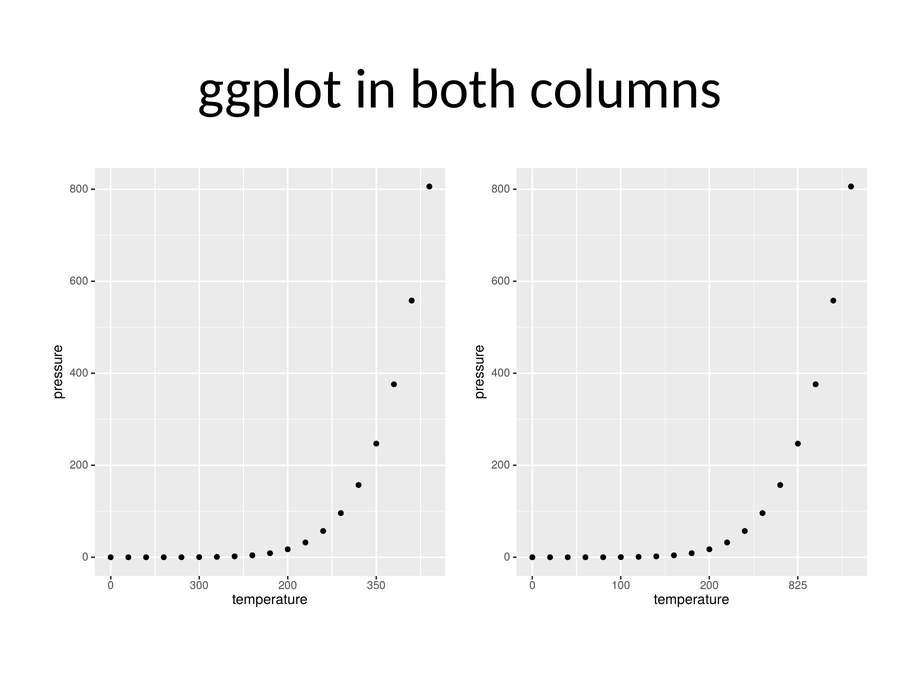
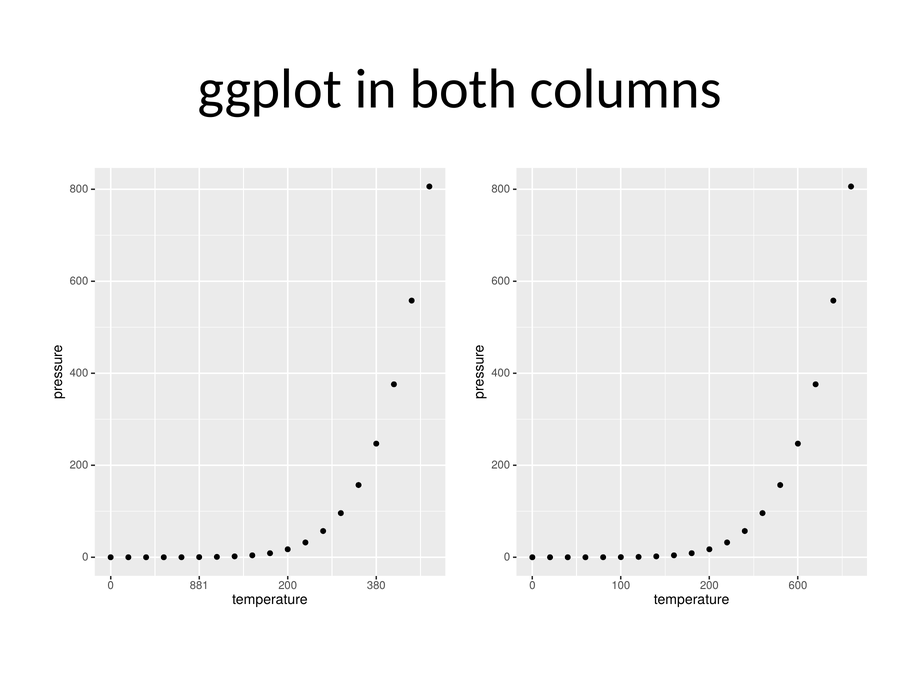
300: 300 -> 881
350: 350 -> 380
200 825: 825 -> 600
